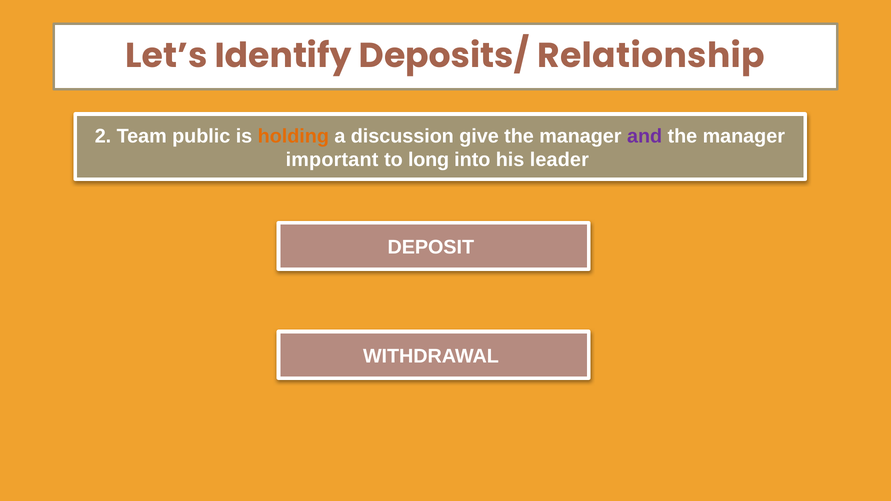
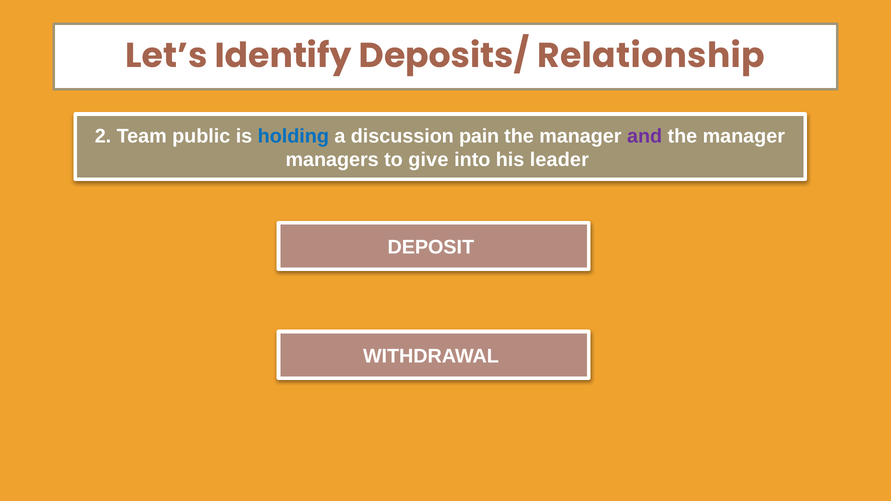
holding colour: orange -> blue
give: give -> pain
important: important -> managers
long: long -> give
